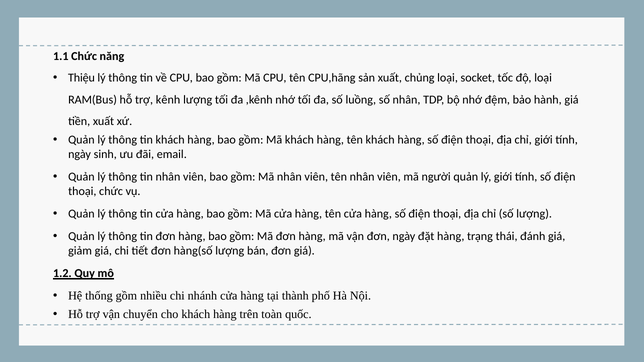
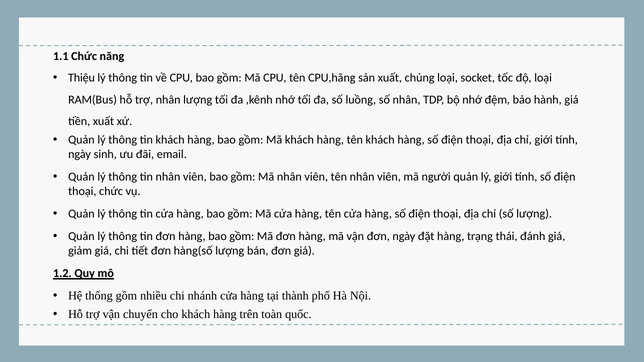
trợ kênh: kênh -> nhân
